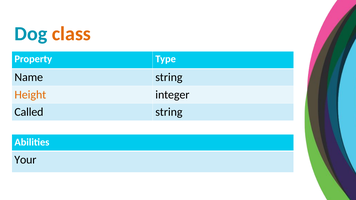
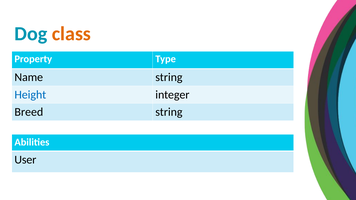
Height colour: orange -> blue
Called: Called -> Breed
Your: Your -> User
